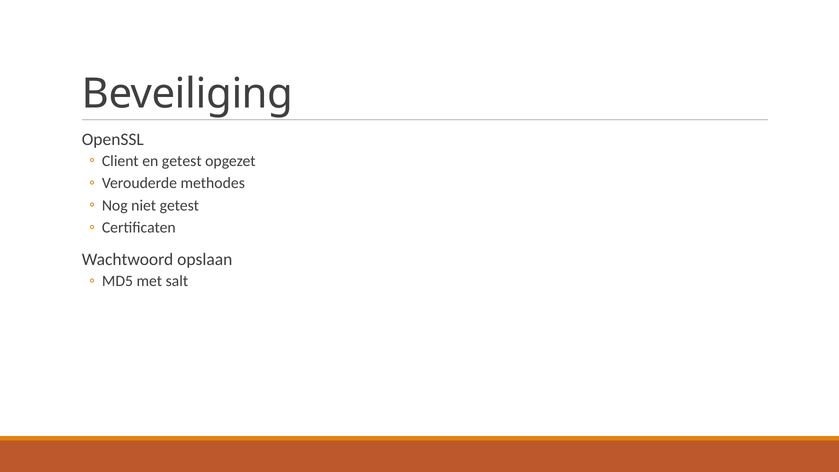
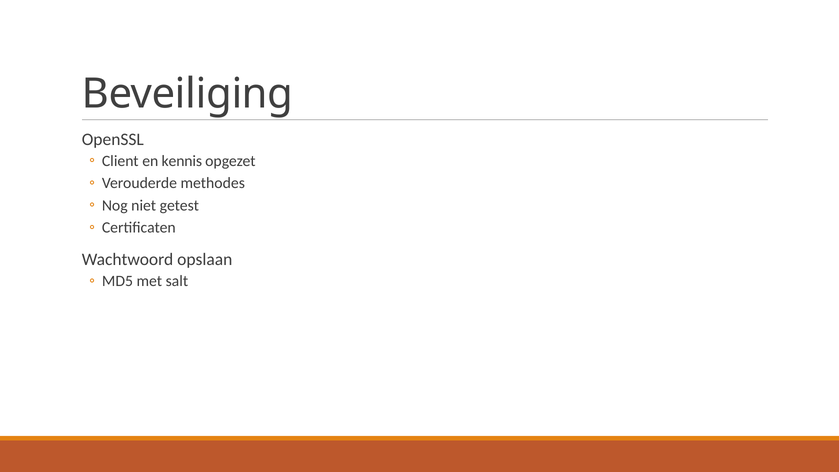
en getest: getest -> kennis
